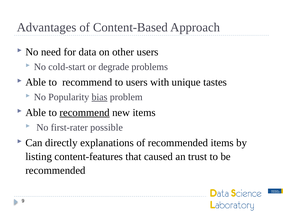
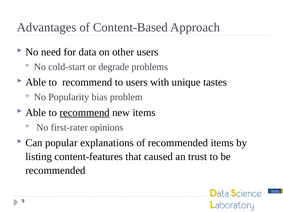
bias underline: present -> none
possible: possible -> opinions
directly: directly -> popular
